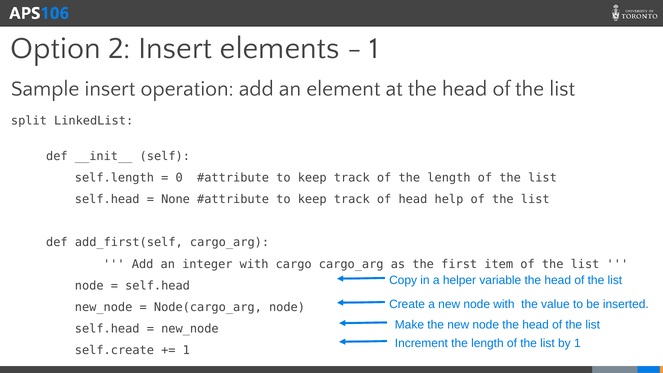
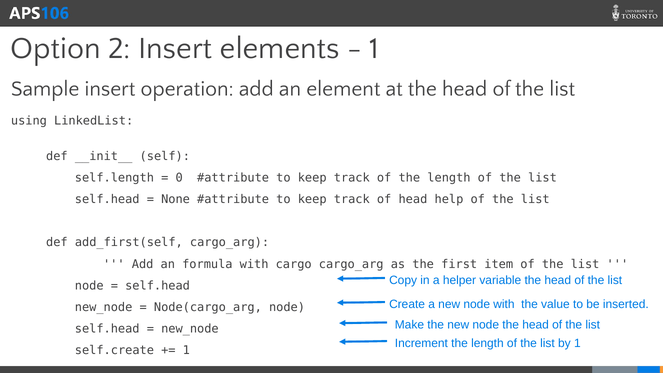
split: split -> using
integer: integer -> formula
